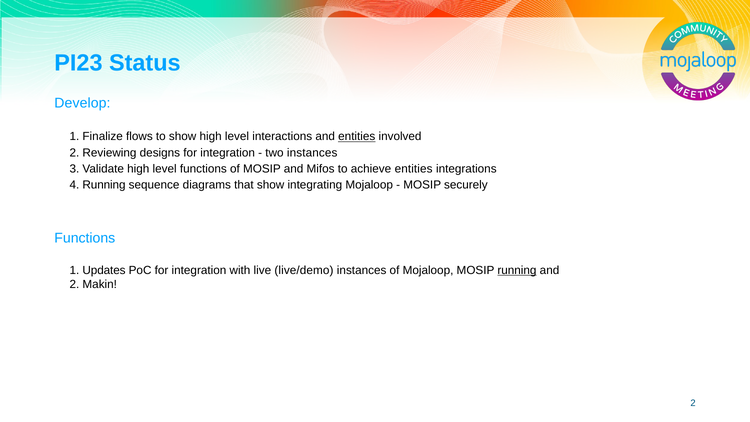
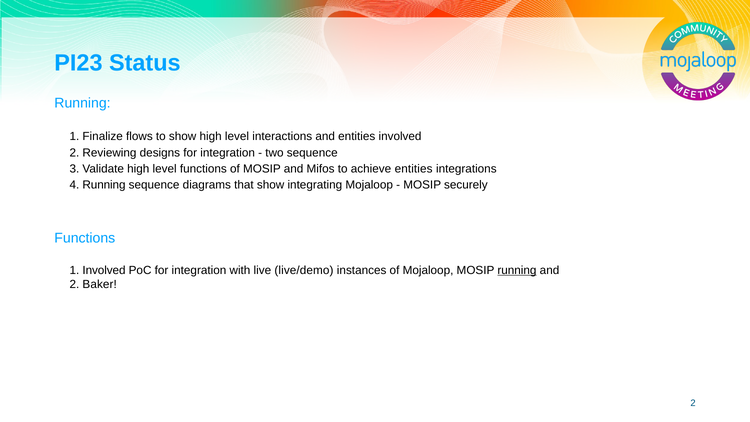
Develop at (82, 103): Develop -> Running
entities at (357, 137) underline: present -> none
two instances: instances -> sequence
Updates at (104, 270): Updates -> Involved
Makin: Makin -> Baker
